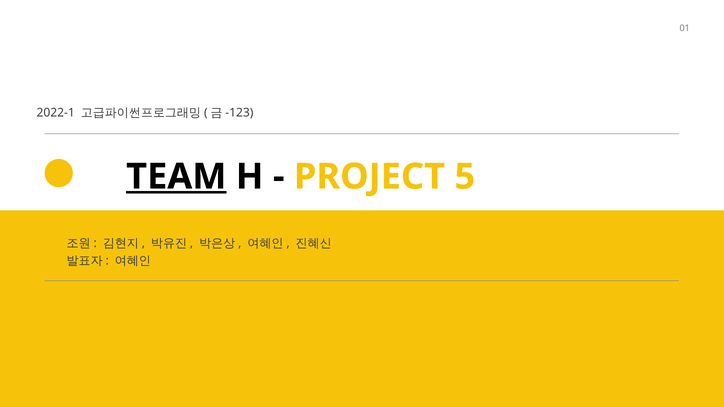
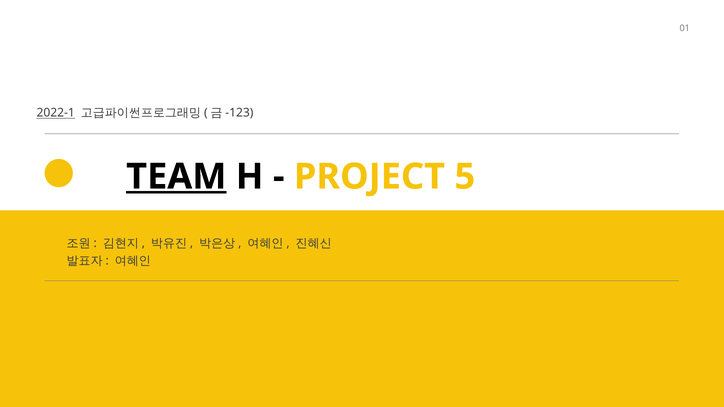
2022-1 underline: none -> present
